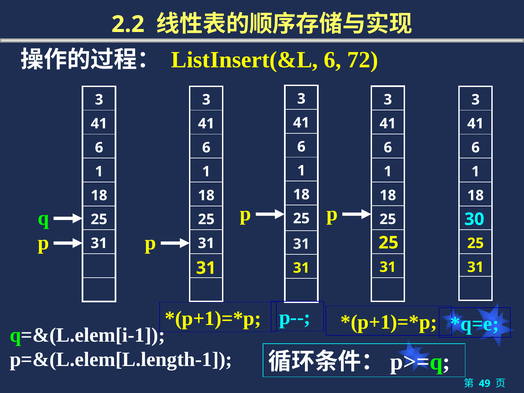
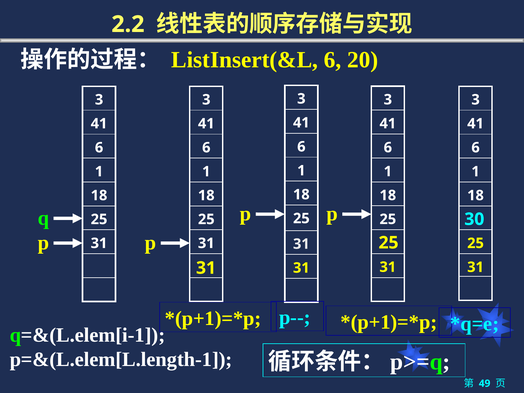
72: 72 -> 20
